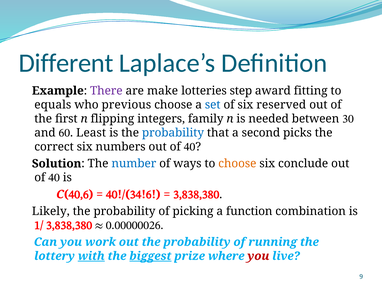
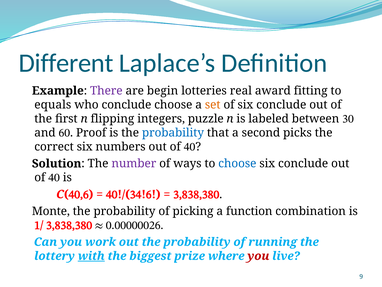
make: make -> begin
step: step -> real
who previous: previous -> conclude
set colour: blue -> orange
of six reserved: reserved -> conclude
family: family -> puzzle
needed: needed -> labeled
Least: Least -> Proof
number colour: blue -> purple
choose at (237, 163) colour: orange -> blue
Likely: Likely -> Monte
biggest underline: present -> none
